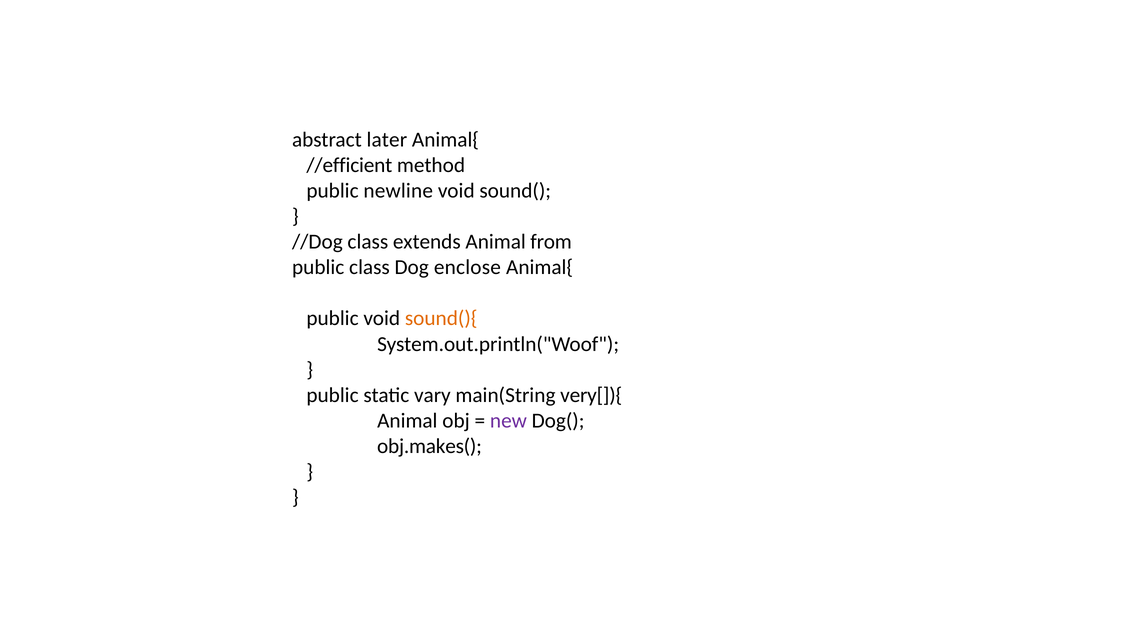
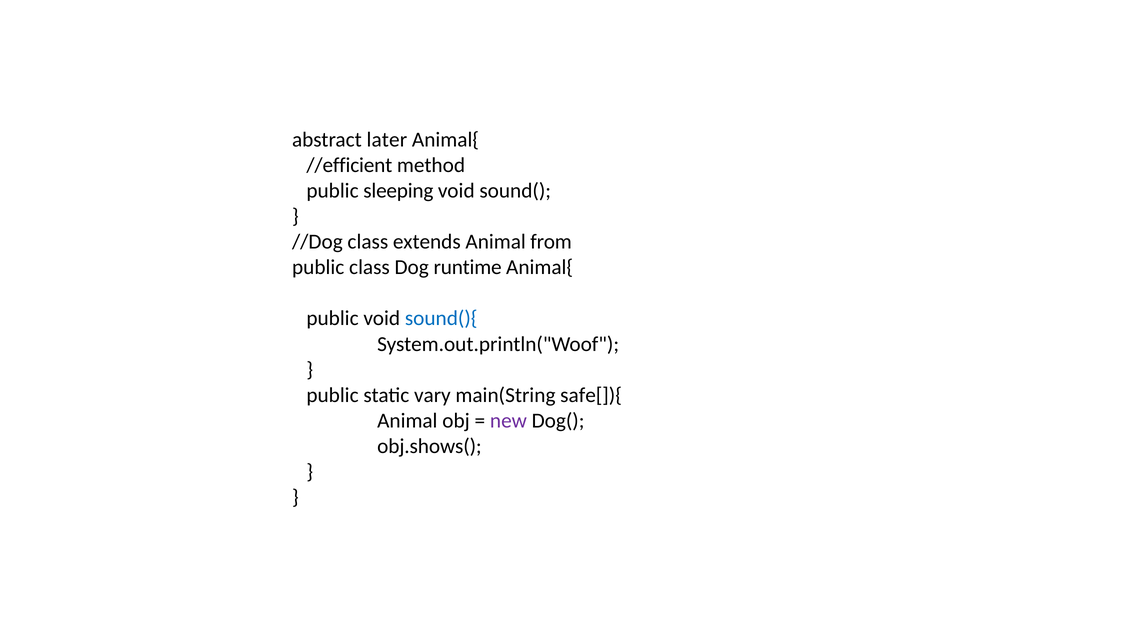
newline: newline -> sleeping
enclose: enclose -> runtime
sound(){ colour: orange -> blue
very[]){: very[]){ -> safe[]){
obj.makes(: obj.makes( -> obj.shows(
